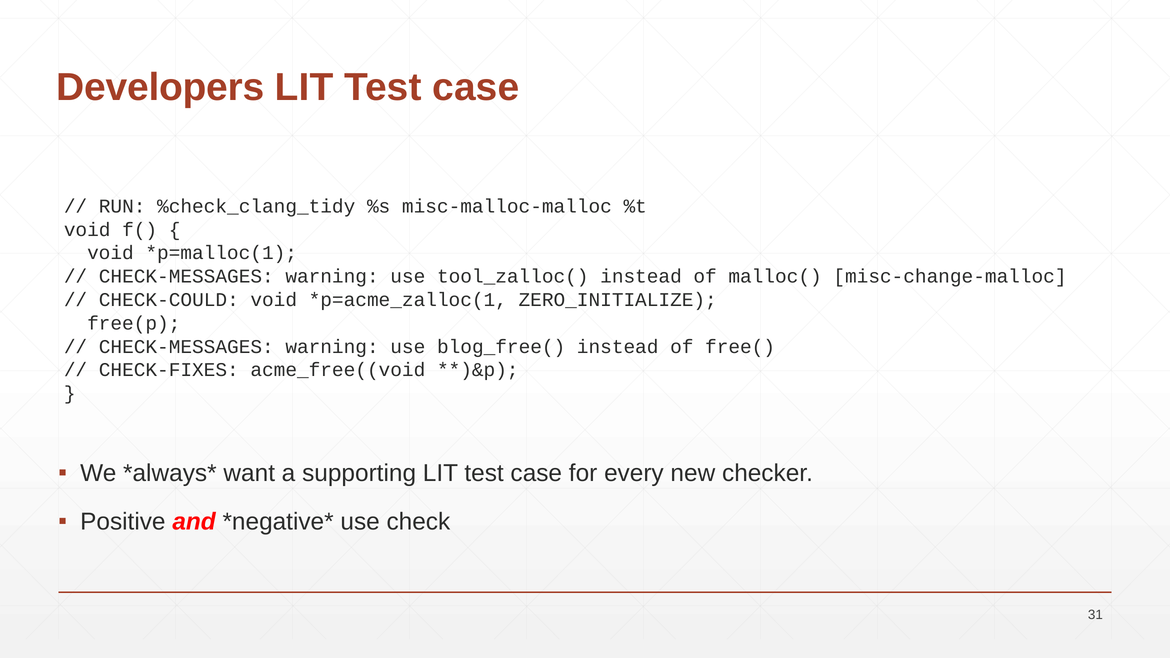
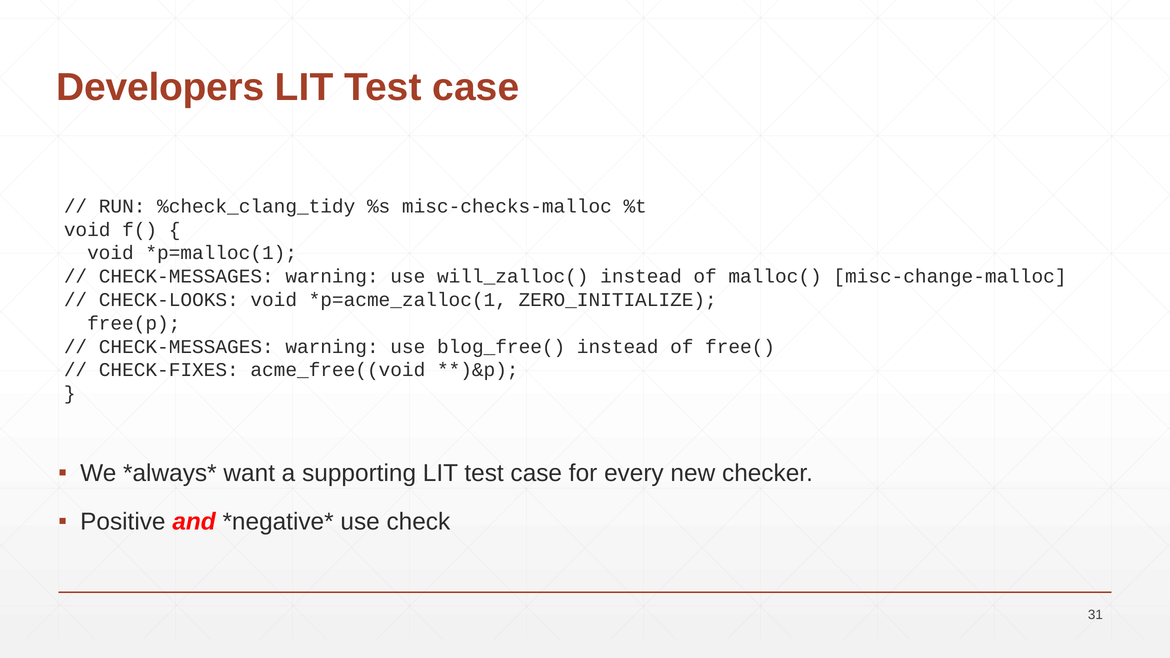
misc-malloc-malloc: misc-malloc-malloc -> misc-checks-malloc
tool_zalloc(: tool_zalloc( -> will_zalloc(
CHECK-COULD: CHECK-COULD -> CHECK-LOOKS
